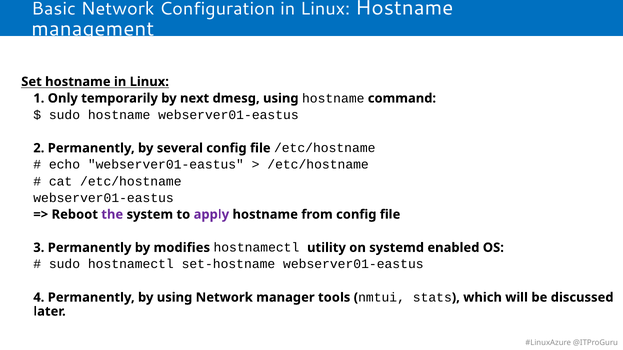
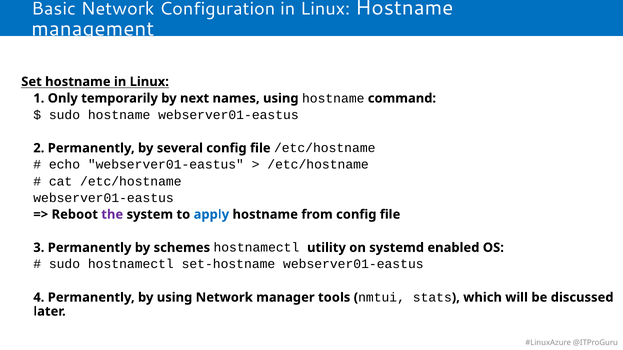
dmesg: dmesg -> names
apply colour: purple -> blue
modifies: modifies -> schemes
